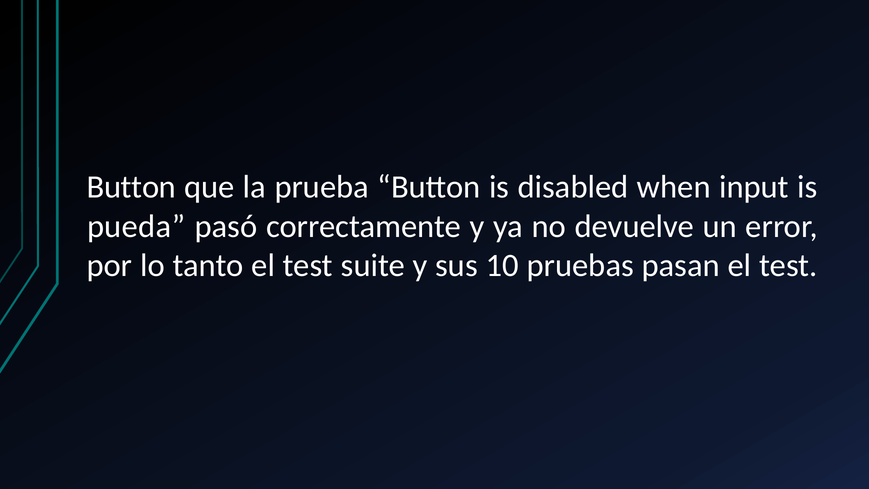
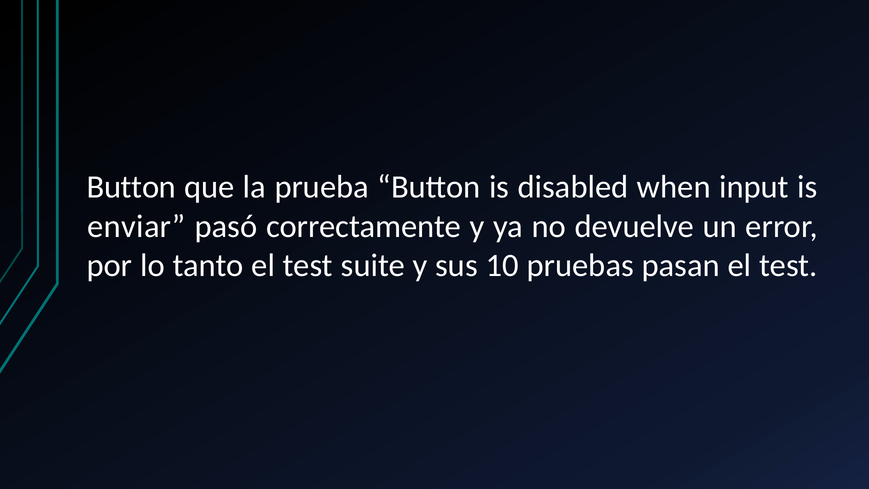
pueda: pueda -> enviar
